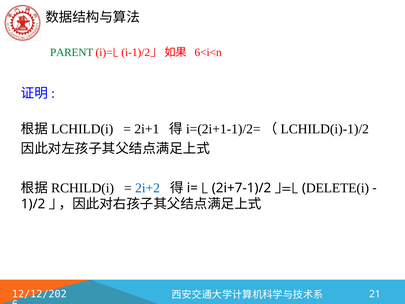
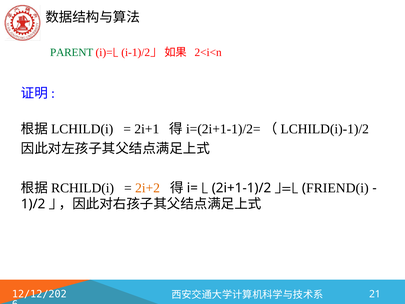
6<i<n: 6<i<n -> 2<i<n
2i+2 colour: blue -> orange
2i+7-1)/2: 2i+7-1)/2 -> 2i+1-1)/2
DELETE(i: DELETE(i -> FRIEND(i
